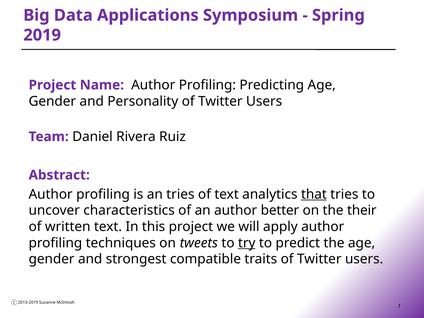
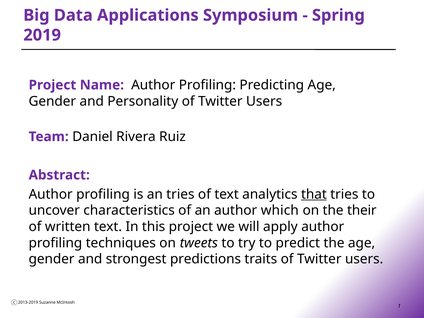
better: better -> which
try underline: present -> none
compatible: compatible -> predictions
